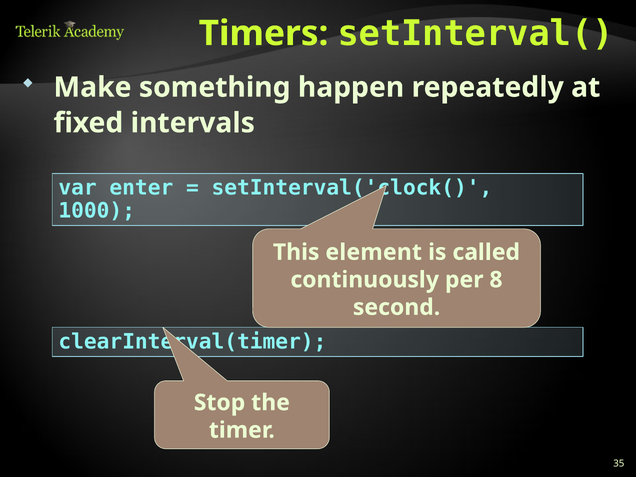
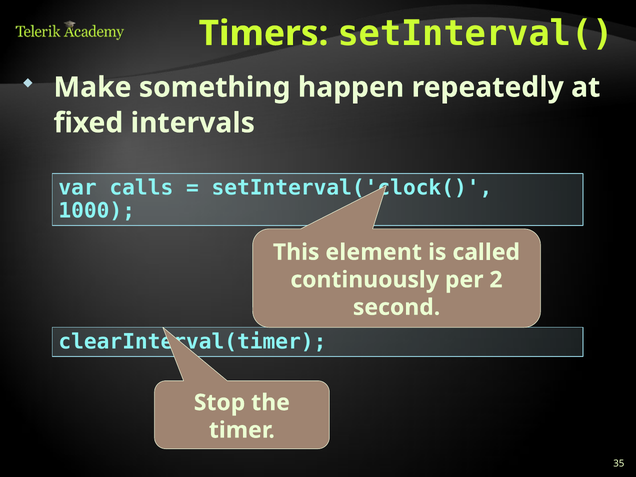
enter: enter -> calls
8: 8 -> 2
